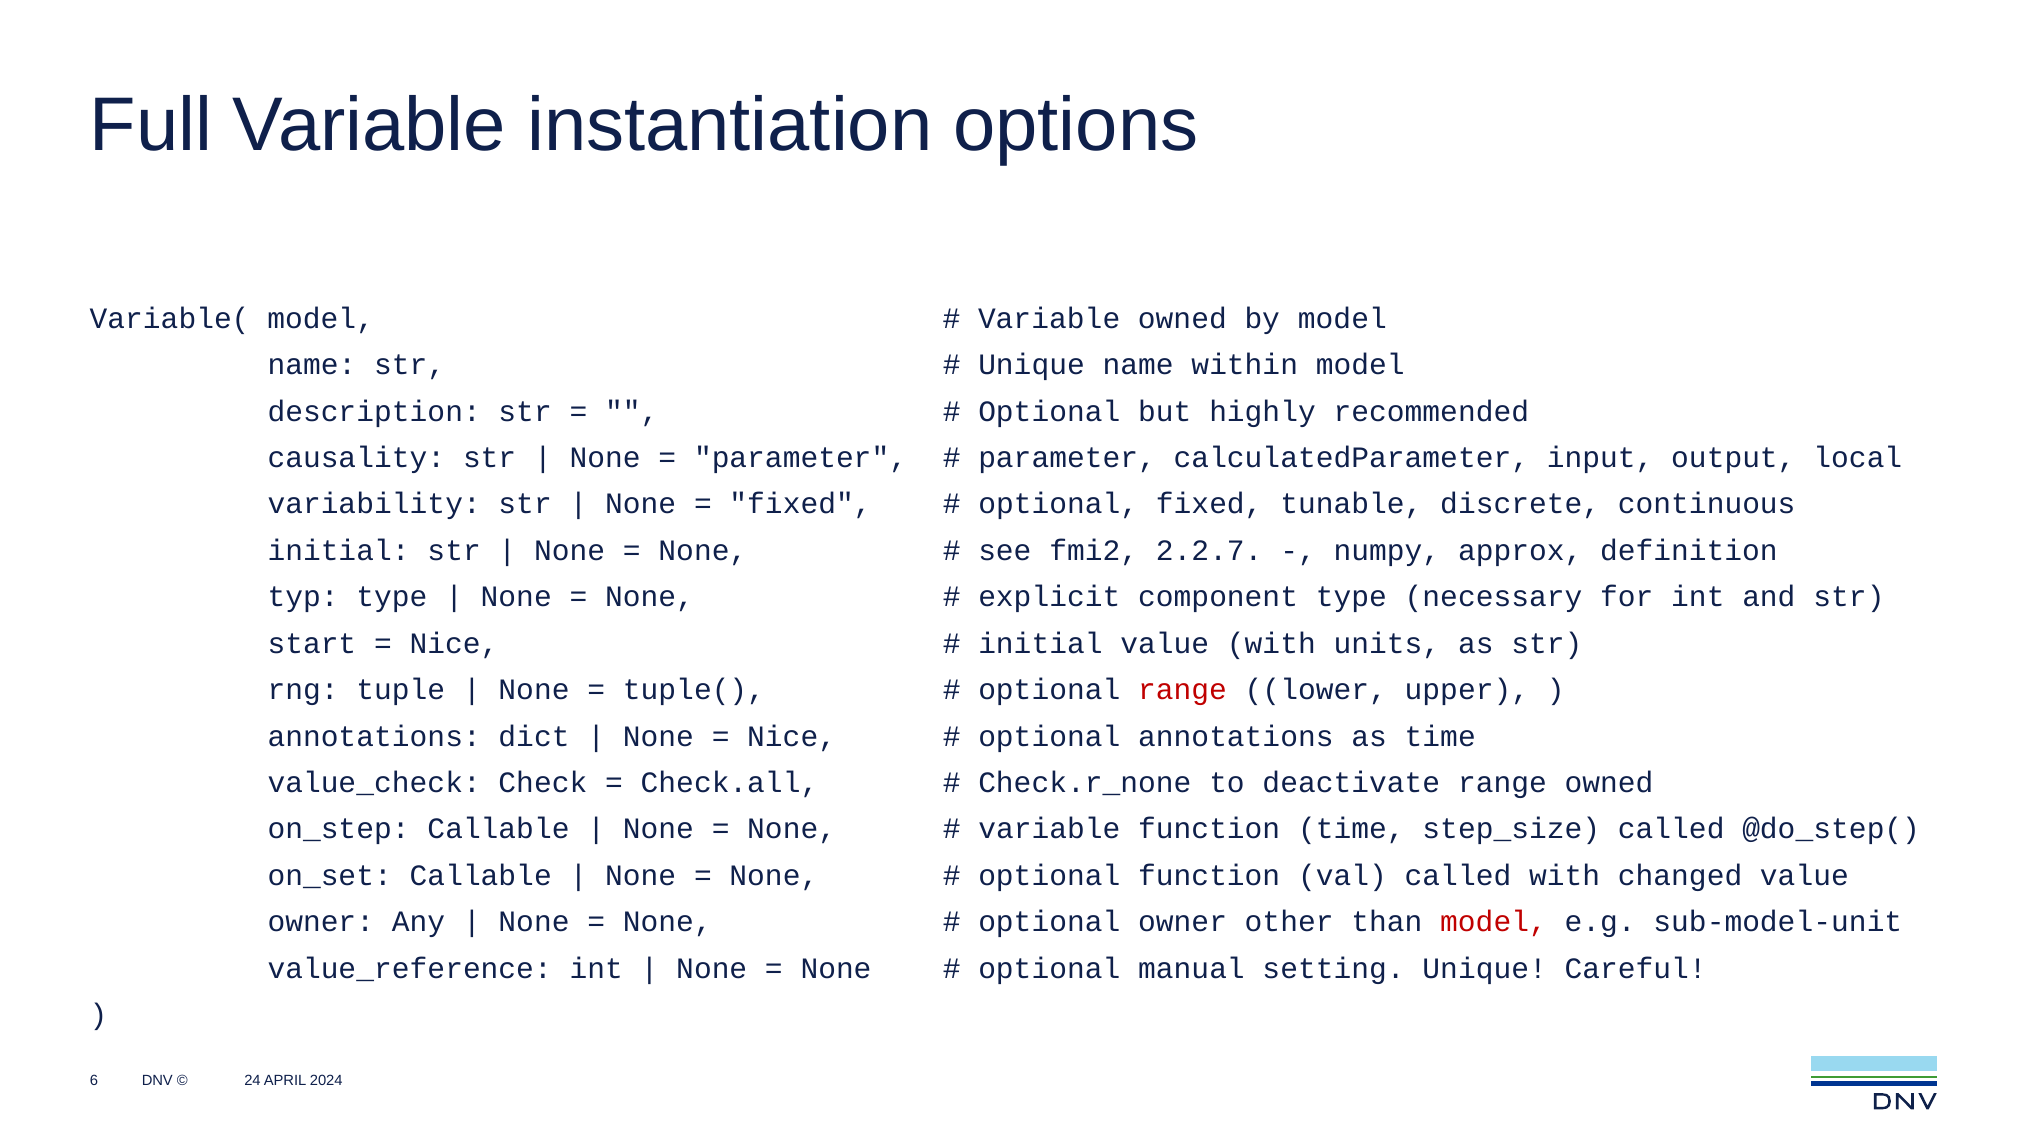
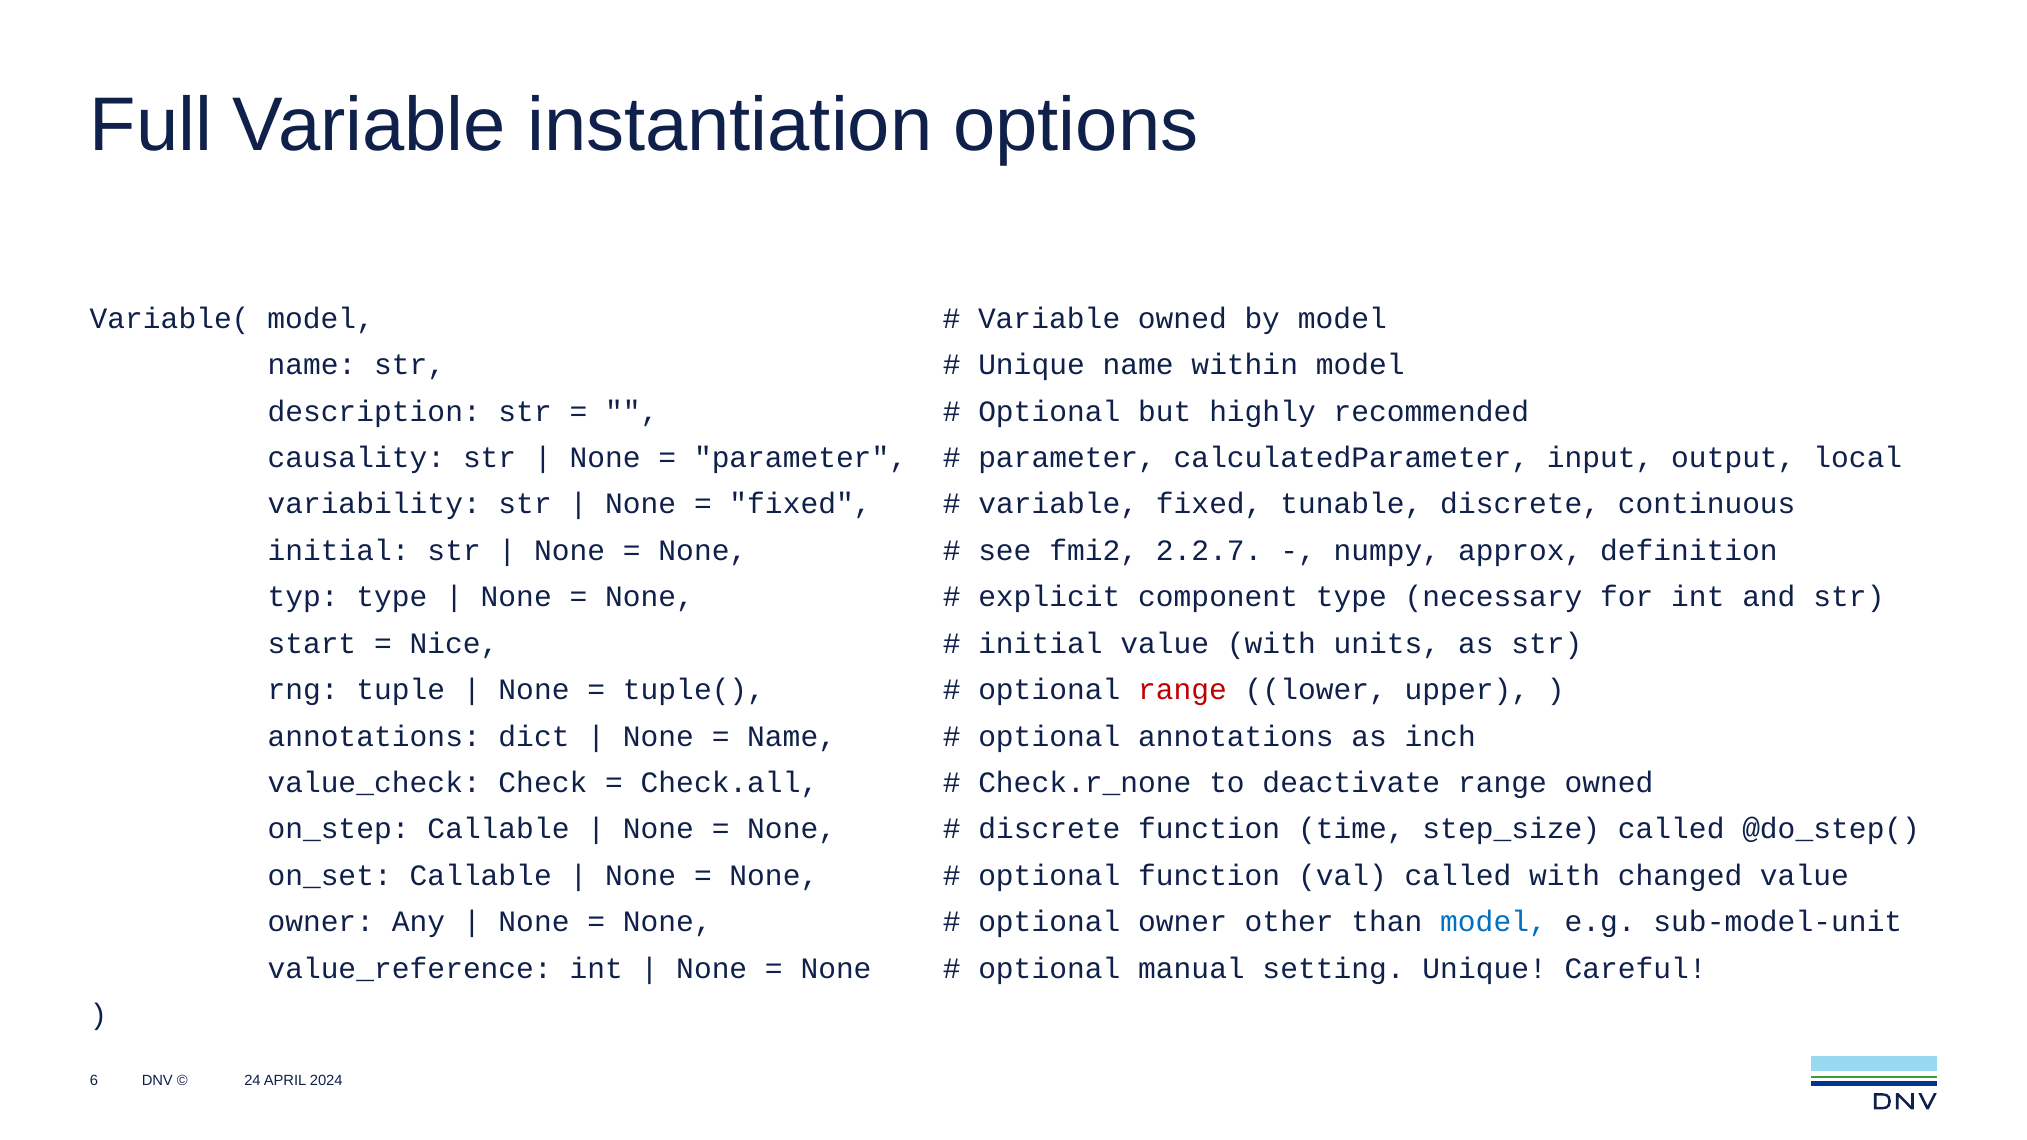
optional at (1058, 504): optional -> variable
Nice at (792, 736): Nice -> Name
as time: time -> inch
variable at (1049, 829): variable -> discrete
model at (1493, 922) colour: red -> blue
